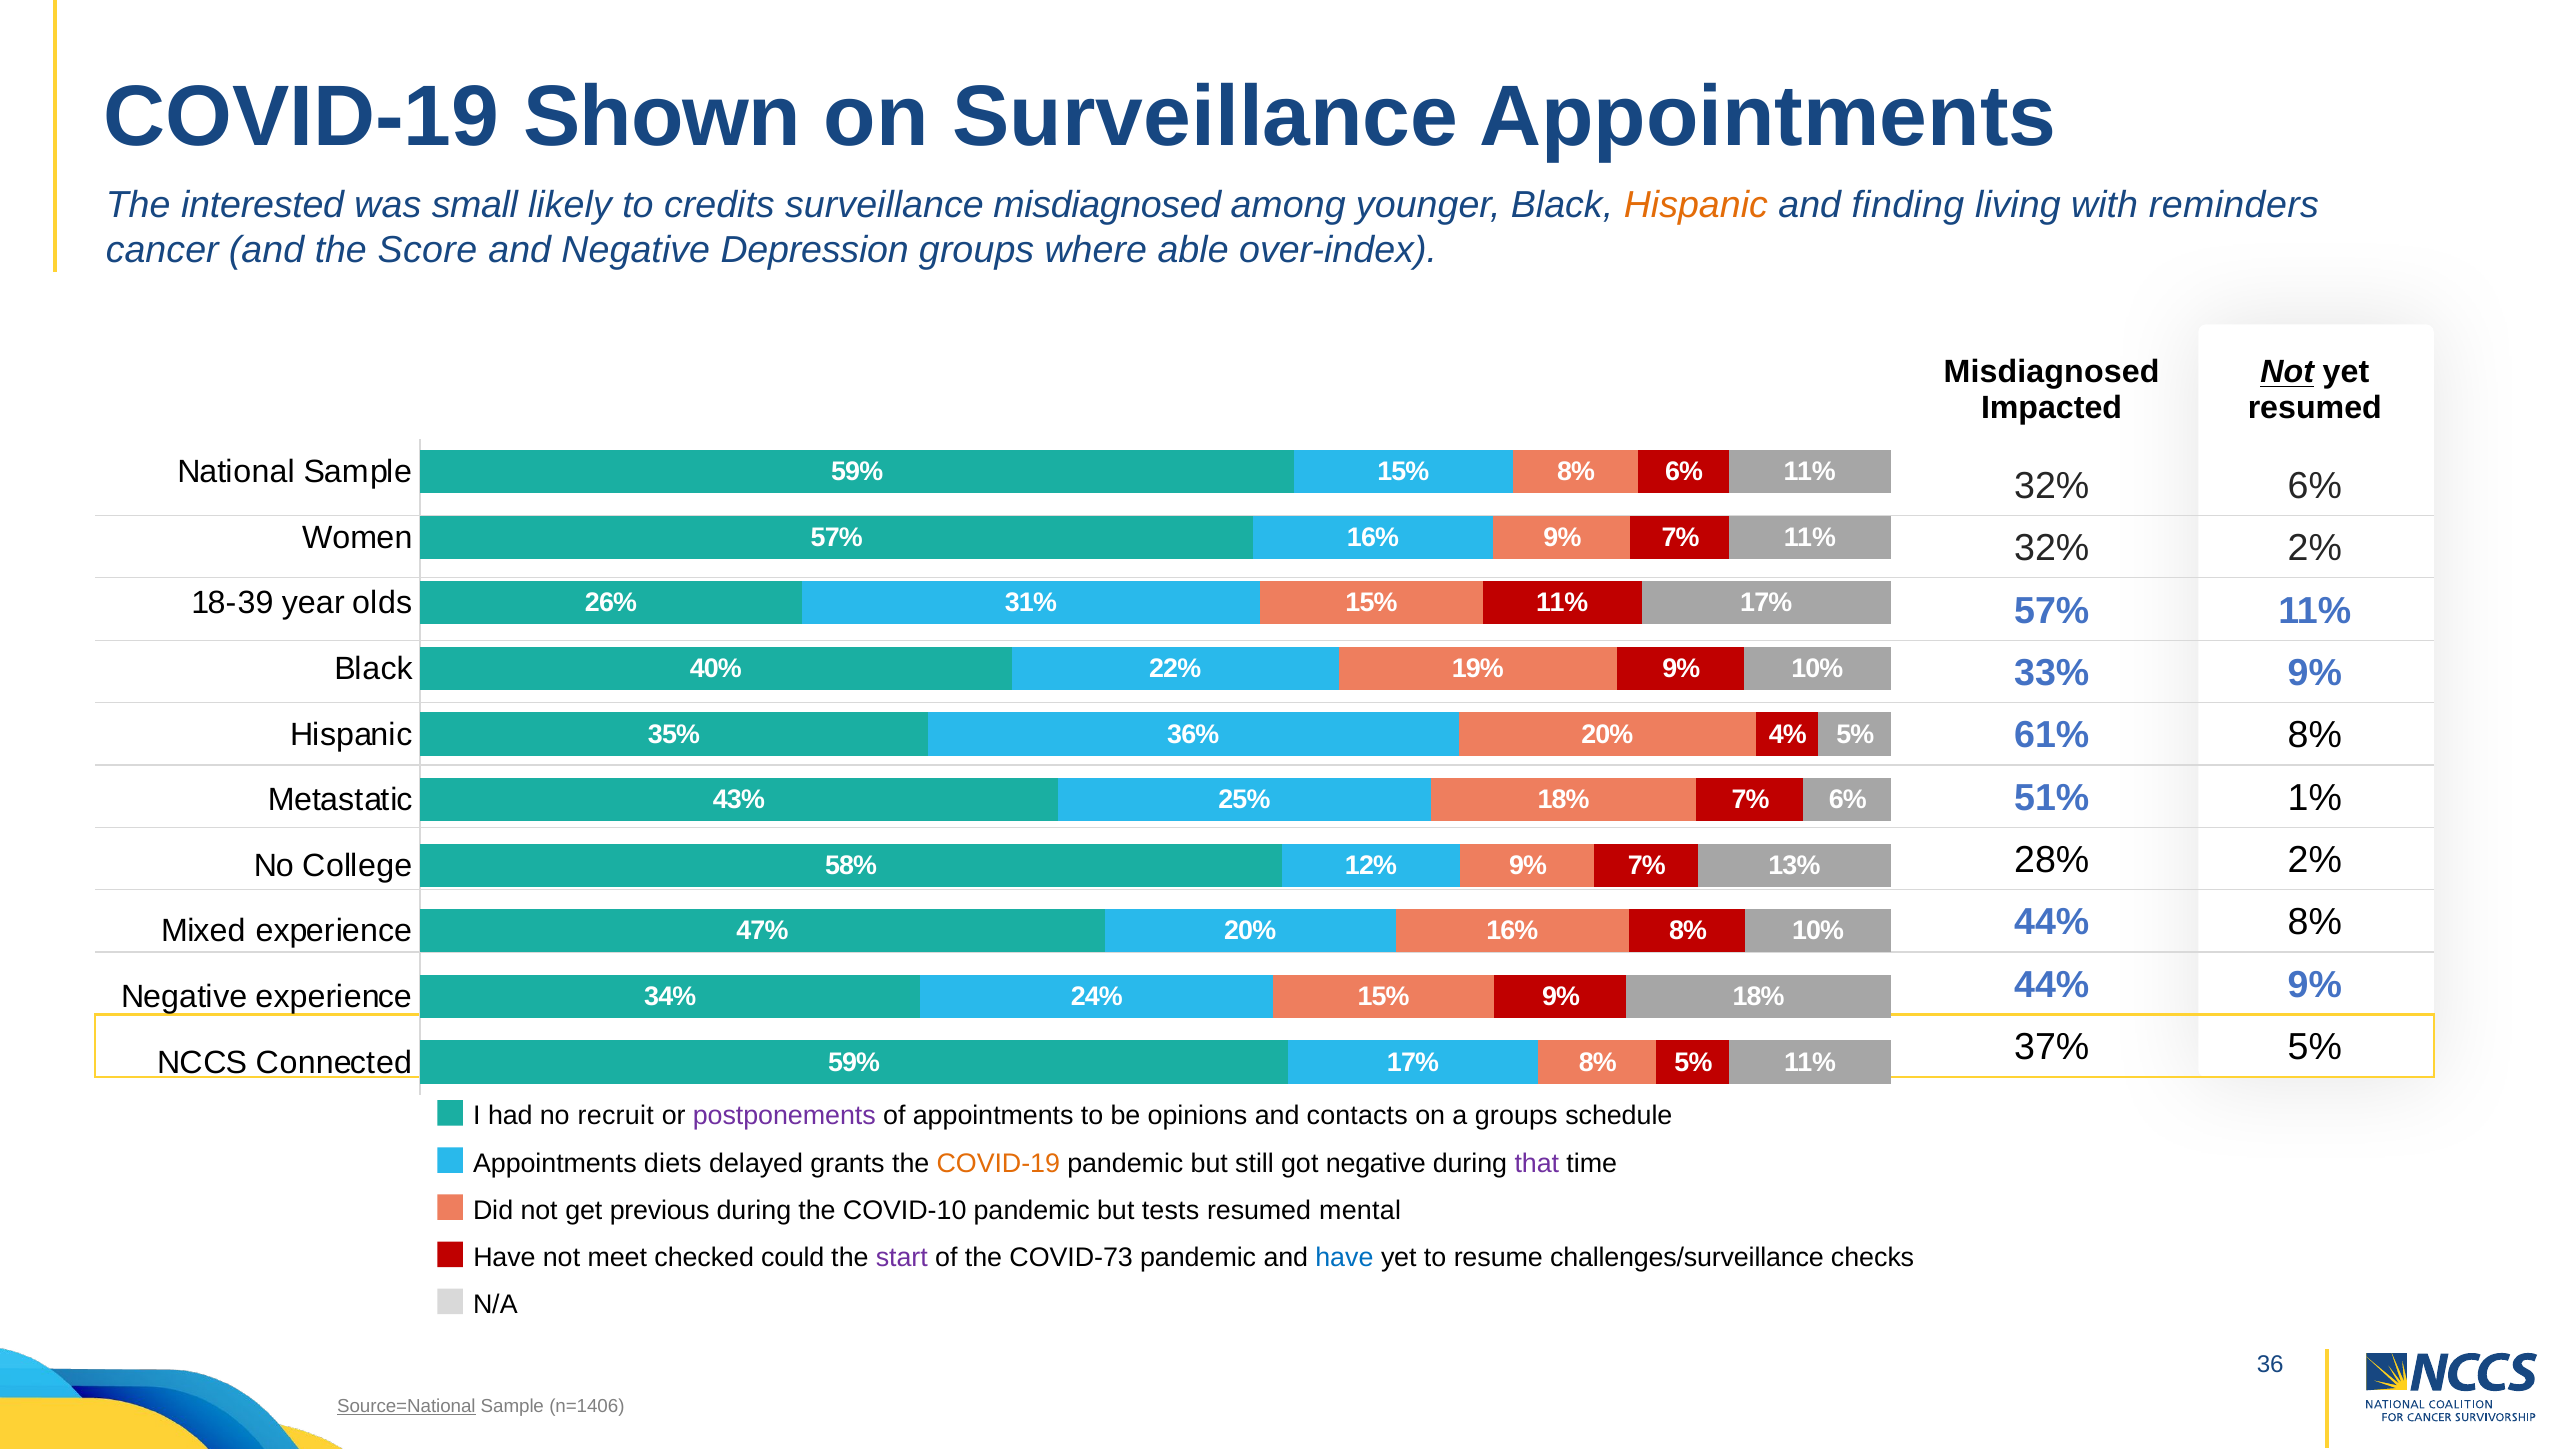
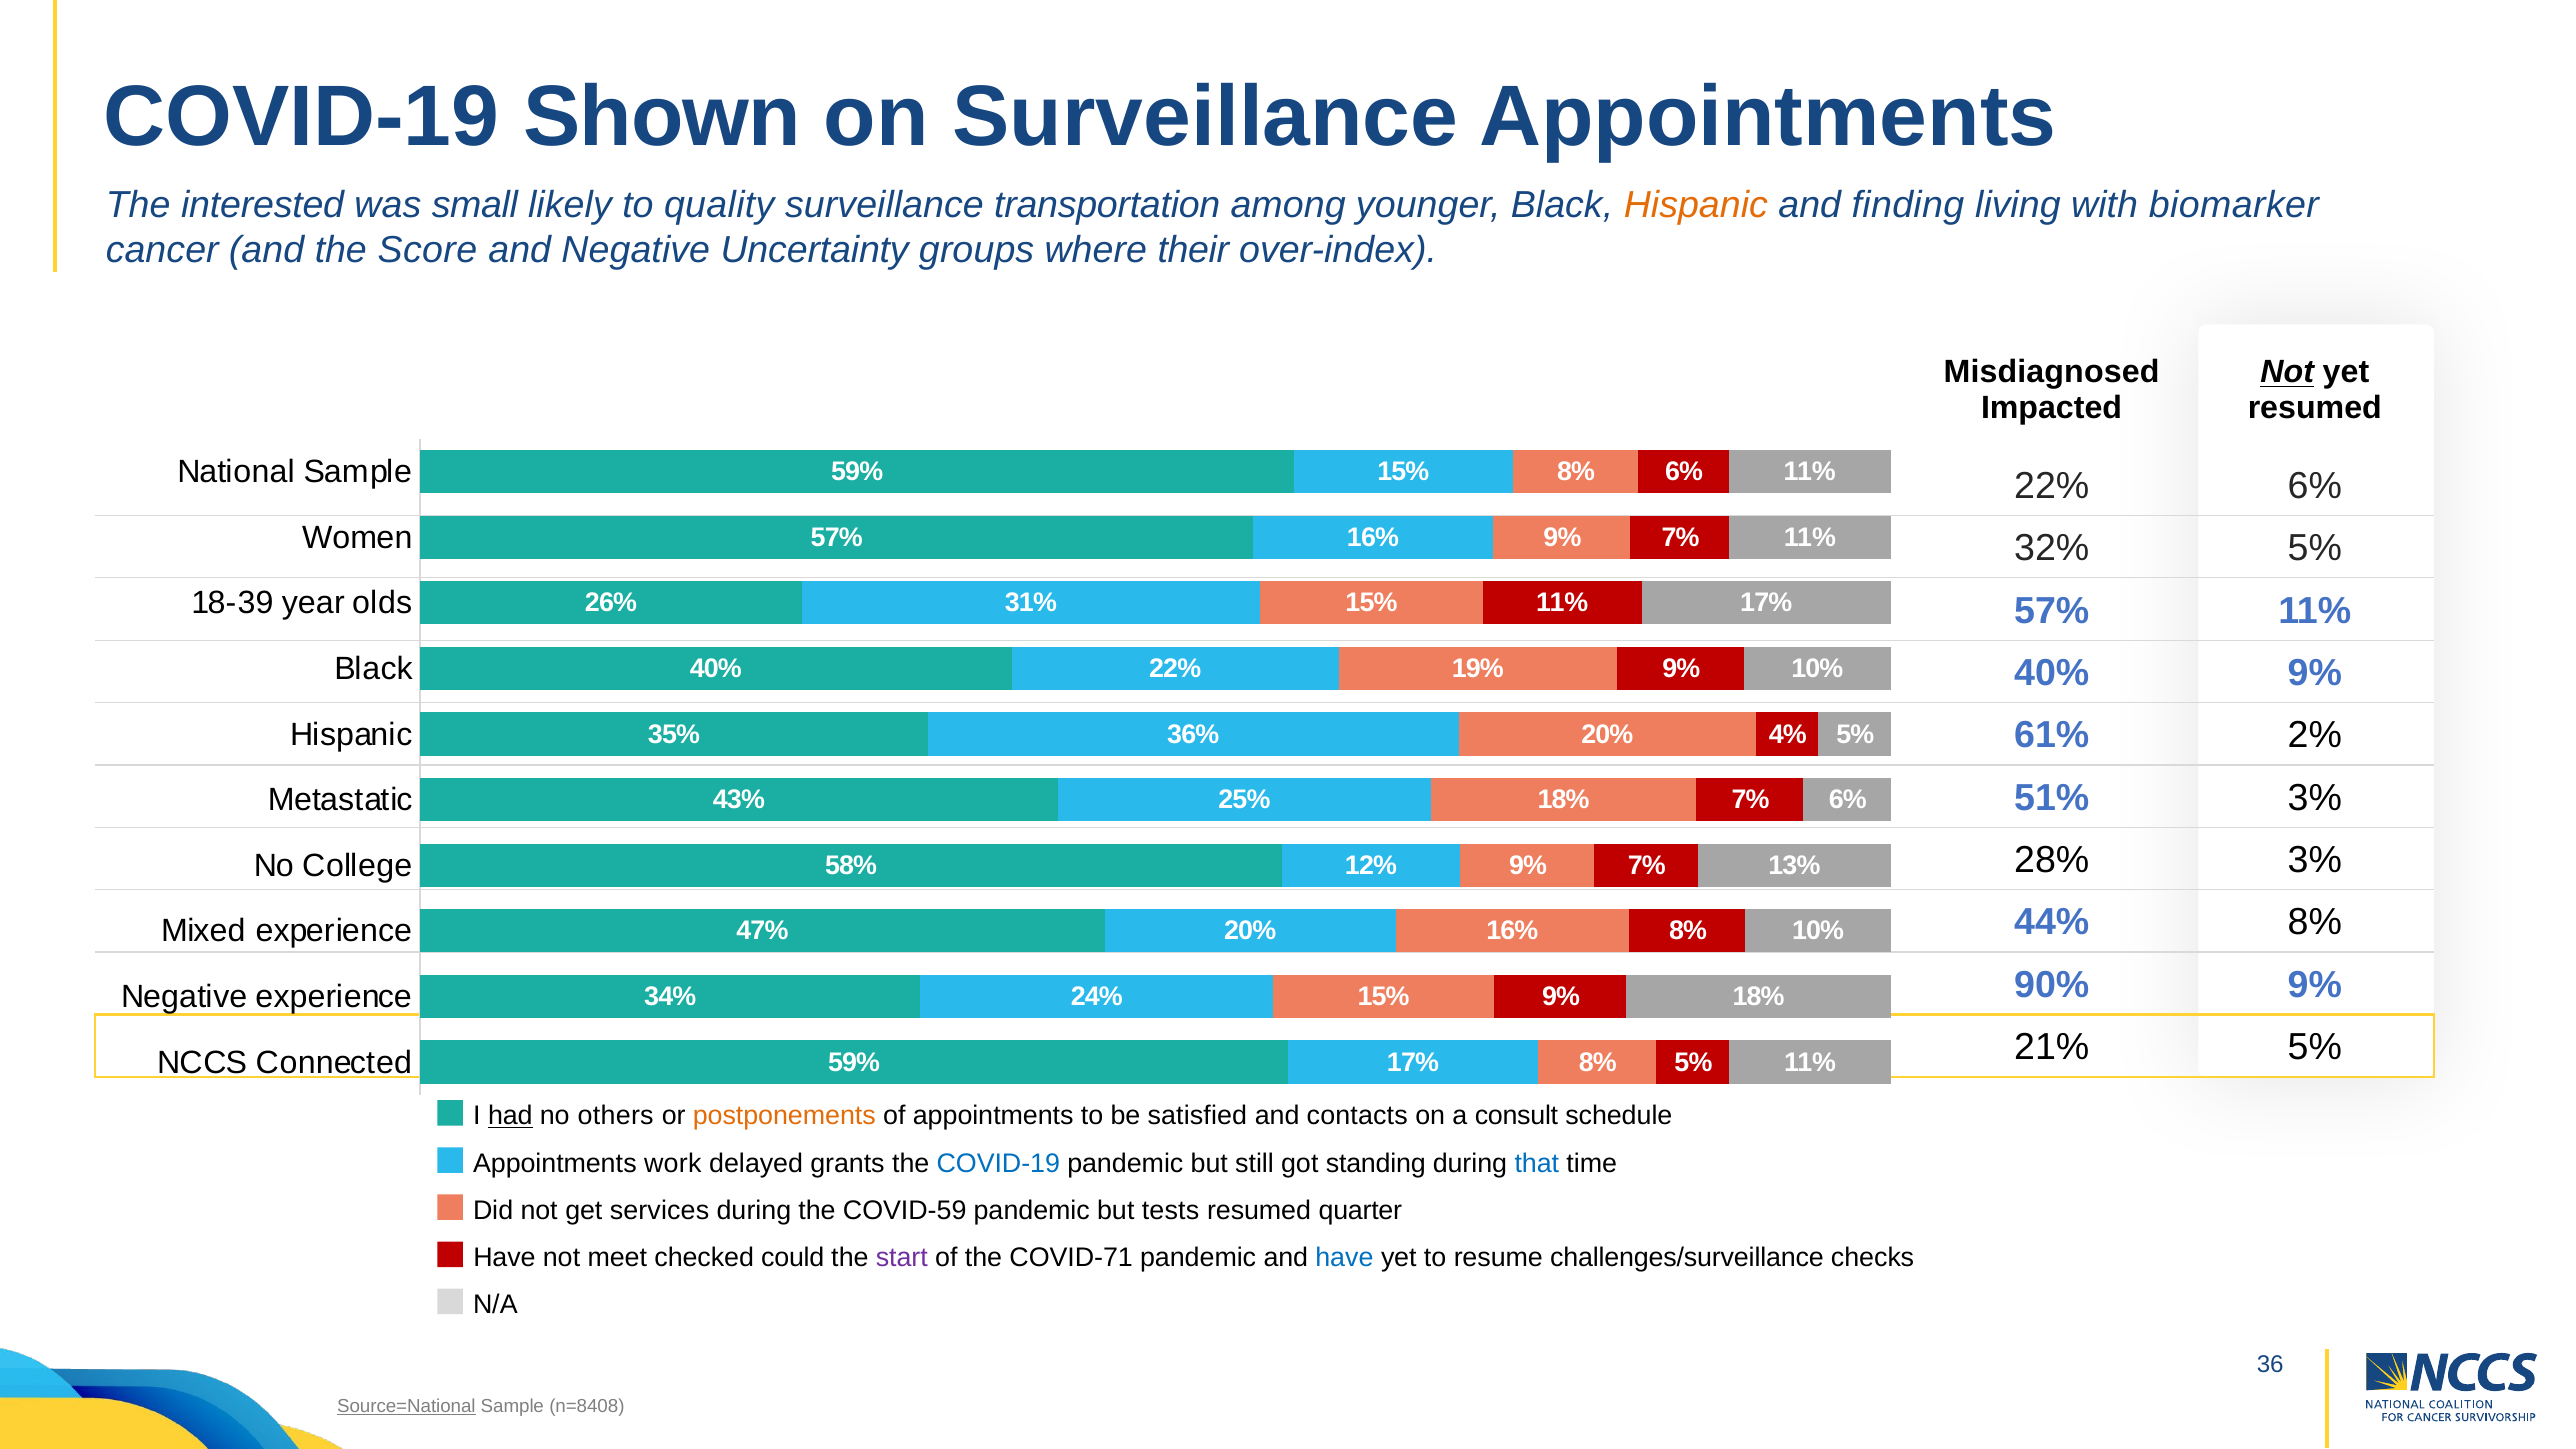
credits: credits -> quality
surveillance misdiagnosed: misdiagnosed -> transportation
reminders: reminders -> biomarker
Depression: Depression -> Uncertainty
able: able -> their
32% at (2052, 486): 32% -> 22%
32% 2%: 2% -> 5%
33% at (2052, 673): 33% -> 40%
61% 8%: 8% -> 2%
51% 1%: 1% -> 3%
28% 2%: 2% -> 3%
44% at (2052, 985): 44% -> 90%
37%: 37% -> 21%
had underline: none -> present
recruit: recruit -> others
postponements colour: purple -> orange
opinions: opinions -> satisfied
a groups: groups -> consult
diets: diets -> work
COVID-19 at (998, 1163) colour: orange -> blue
got negative: negative -> standing
that colour: purple -> blue
previous: previous -> services
COVID-10: COVID-10 -> COVID-59
mental: mental -> quarter
COVID-73: COVID-73 -> COVID-71
n=1406: n=1406 -> n=8408
